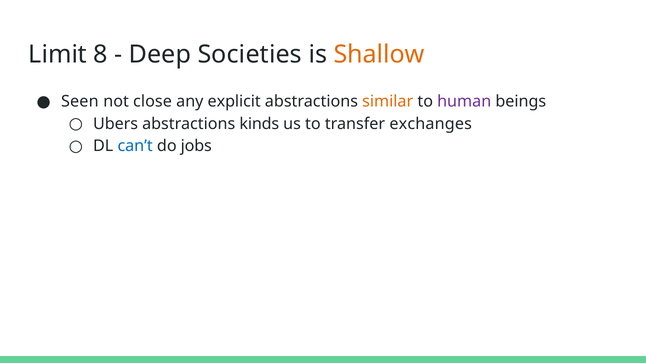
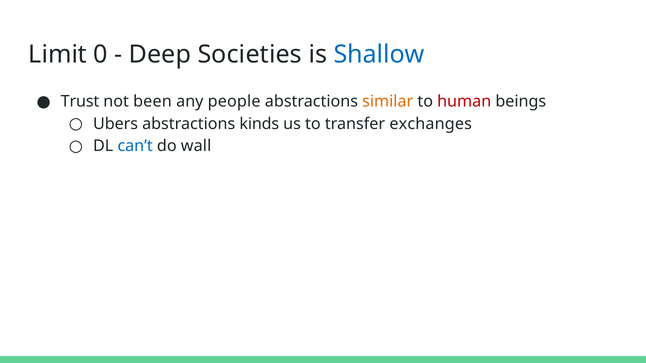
8: 8 -> 0
Shallow colour: orange -> blue
Seen: Seen -> Trust
close: close -> been
explicit: explicit -> people
human colour: purple -> red
jobs: jobs -> wall
